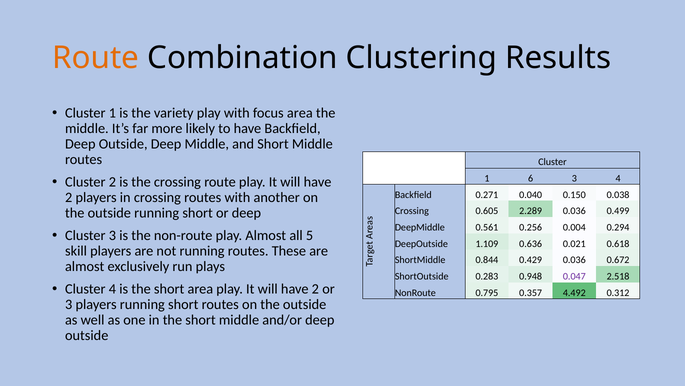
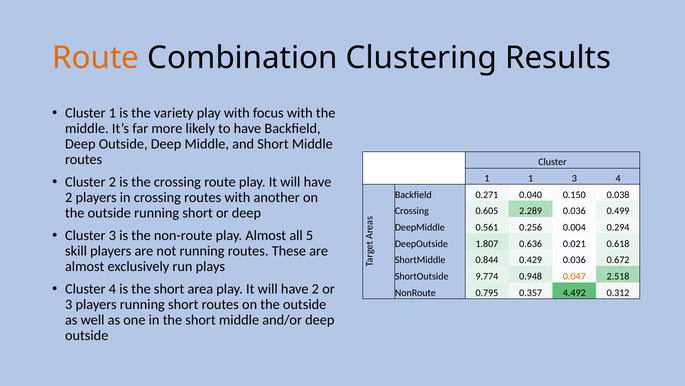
focus area: area -> with
1 6: 6 -> 1
1.109: 1.109 -> 1.807
0.283: 0.283 -> 9.774
0.047 colour: purple -> orange
